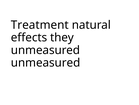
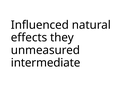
Treatment: Treatment -> Influenced
unmeasured at (46, 62): unmeasured -> intermediate
